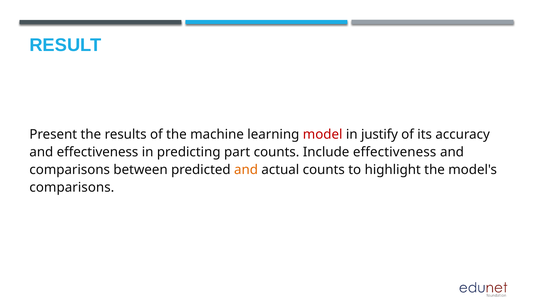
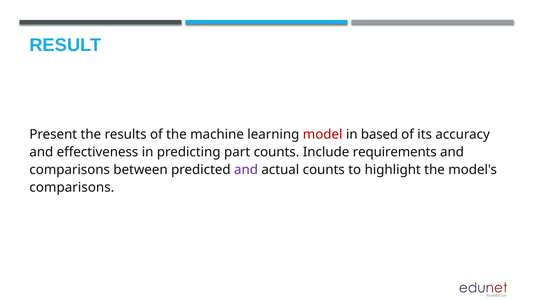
justify: justify -> based
Include effectiveness: effectiveness -> requirements
and at (246, 170) colour: orange -> purple
